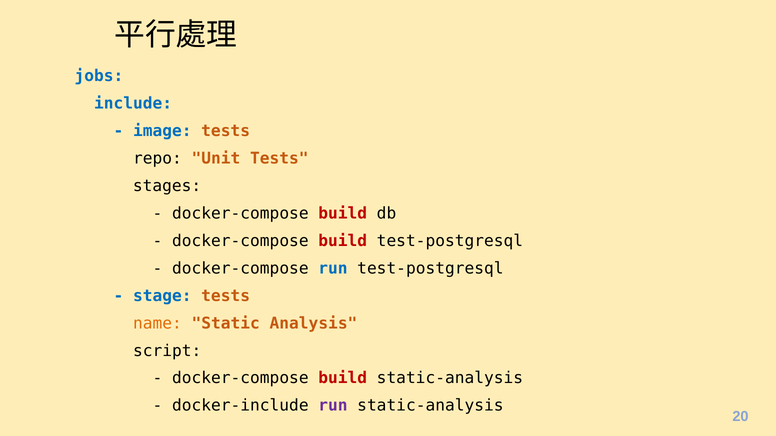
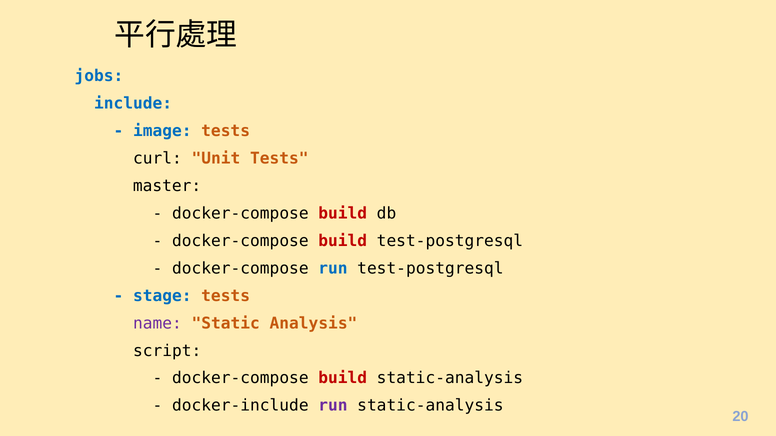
repo: repo -> curl
stages: stages -> master
name colour: orange -> purple
